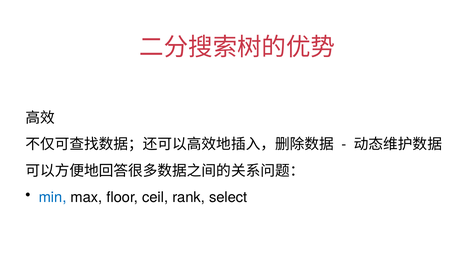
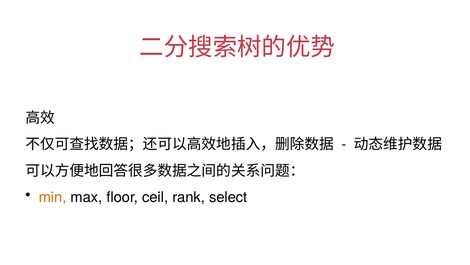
min colour: blue -> orange
